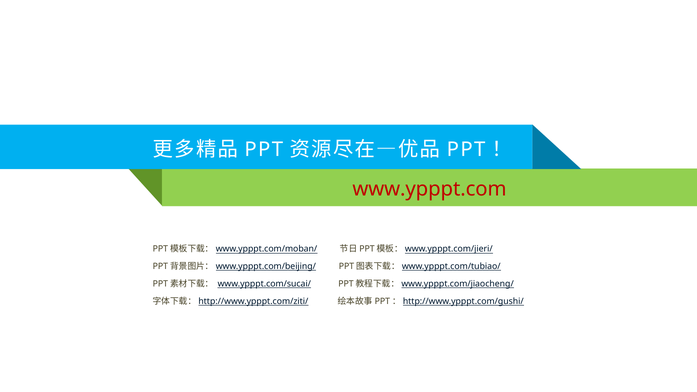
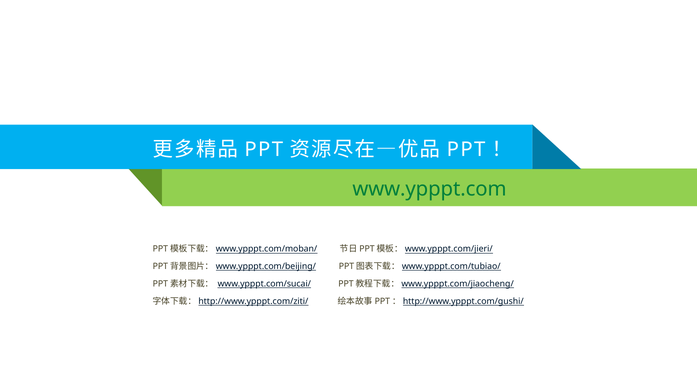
www.ypppt.com colour: red -> green
